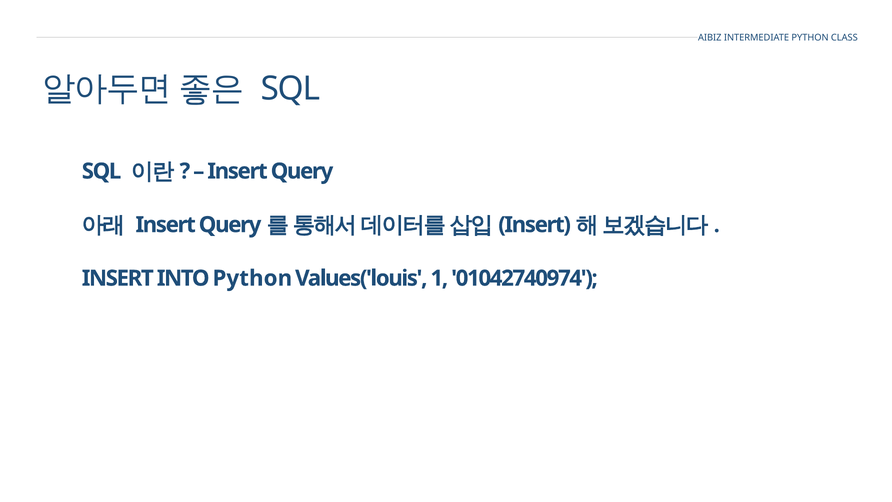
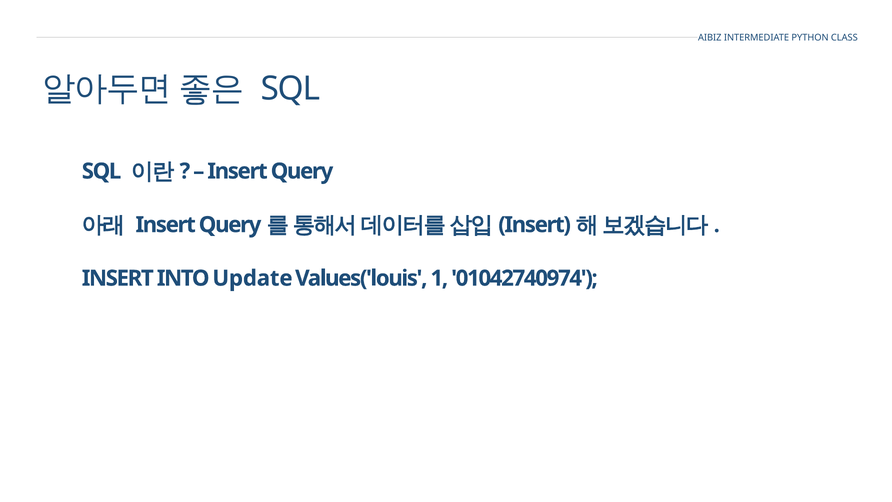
INTO Python: Python -> Update
